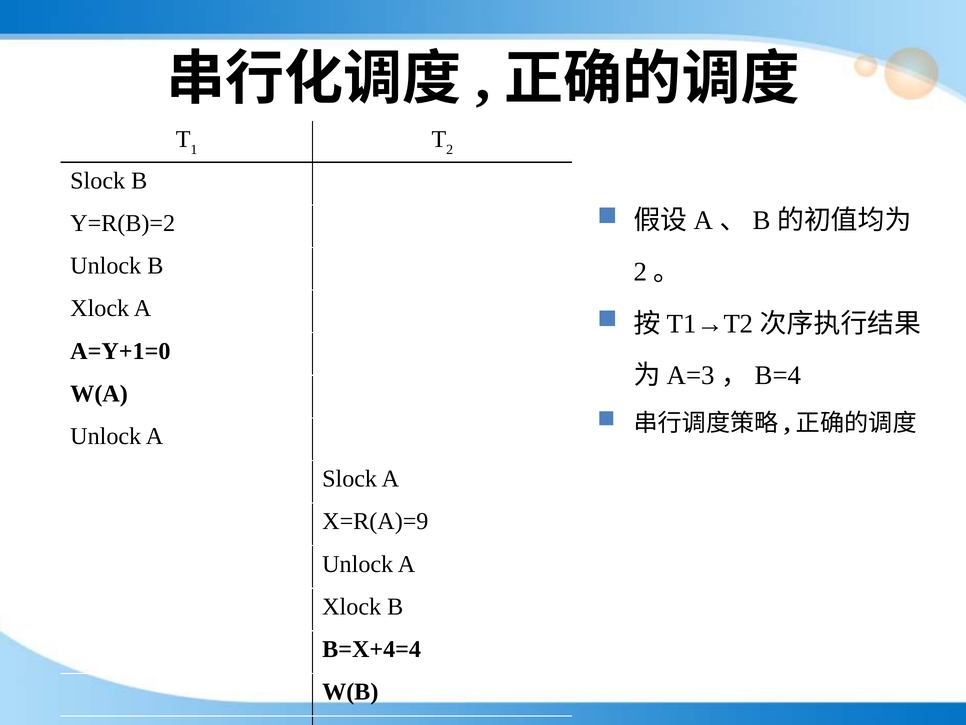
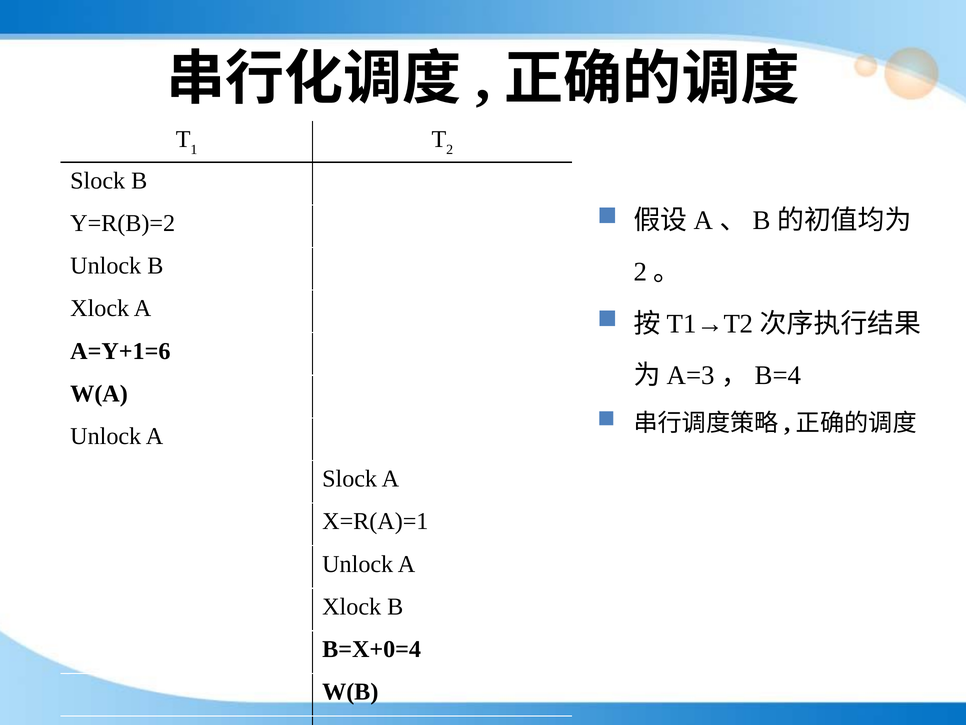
A=Y+1=0: A=Y+1=0 -> A=Y+1=6
X=R(A)=9: X=R(A)=9 -> X=R(A)=1
B=X+4=4: B=X+4=4 -> B=X+0=4
